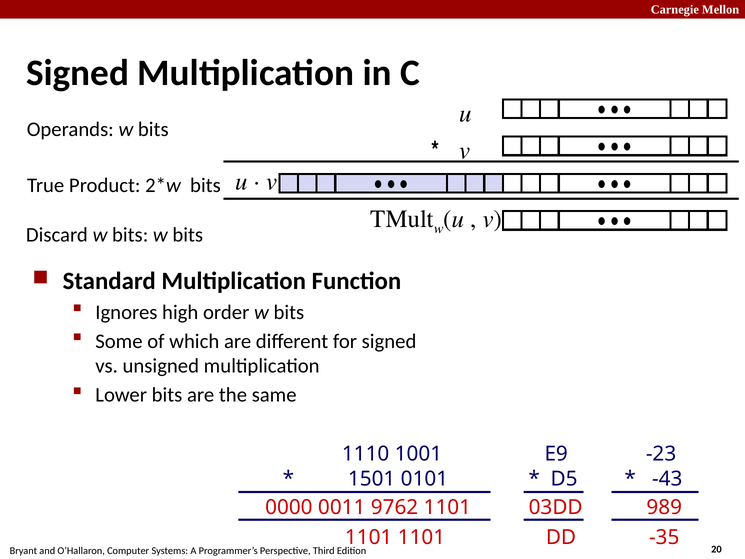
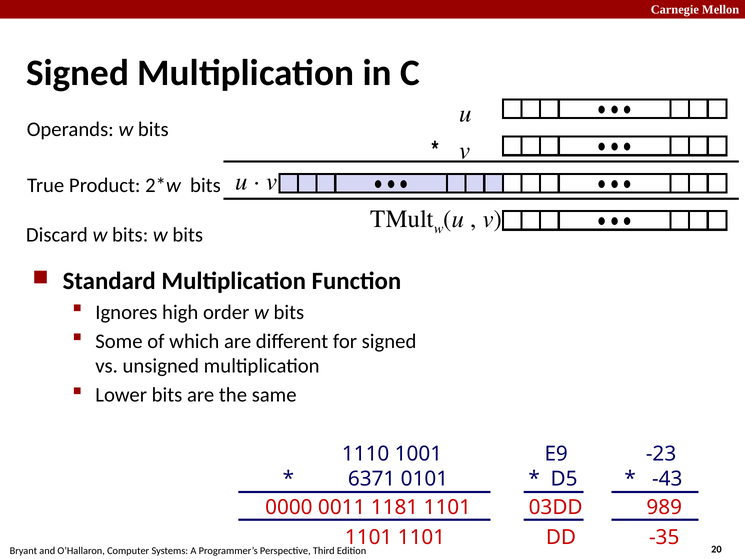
1501: 1501 -> 6371
9762: 9762 -> 1181
